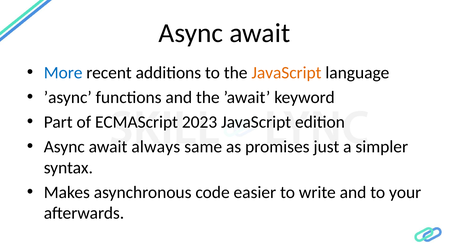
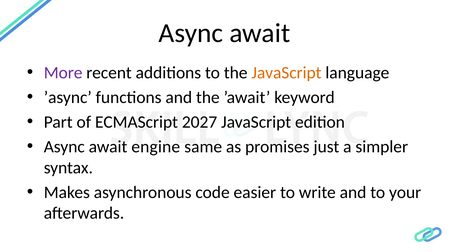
More colour: blue -> purple
2023: 2023 -> 2027
always: always -> engine
